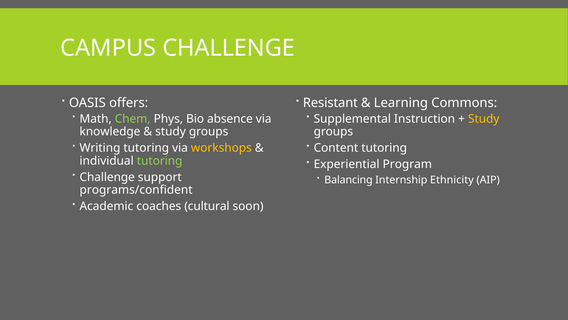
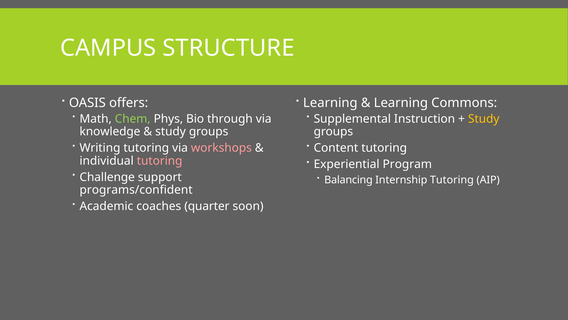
CAMPUS CHALLENGE: CHALLENGE -> STRUCTURE
Resistant at (330, 103): Resistant -> Learning
absence: absence -> through
workshops colour: yellow -> pink
tutoring at (160, 161) colour: light green -> pink
Internship Ethnicity: Ethnicity -> Tutoring
cultural: cultural -> quarter
